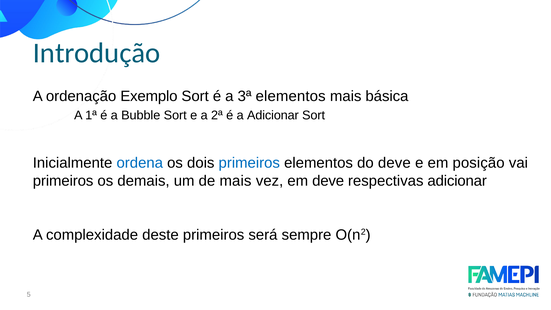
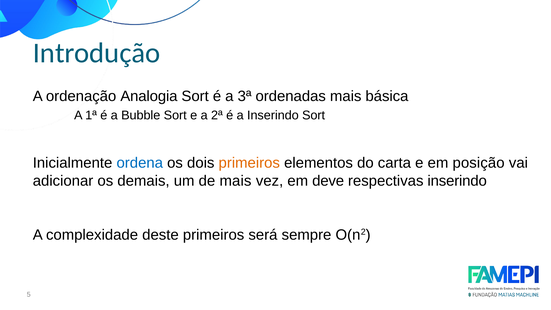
Exemplo: Exemplo -> Analogia
3ª elementos: elementos -> ordenadas
a Adicionar: Adicionar -> Inserindo
primeiros at (249, 163) colour: blue -> orange
do deve: deve -> carta
primeiros at (63, 181): primeiros -> adicionar
respectivas adicionar: adicionar -> inserindo
